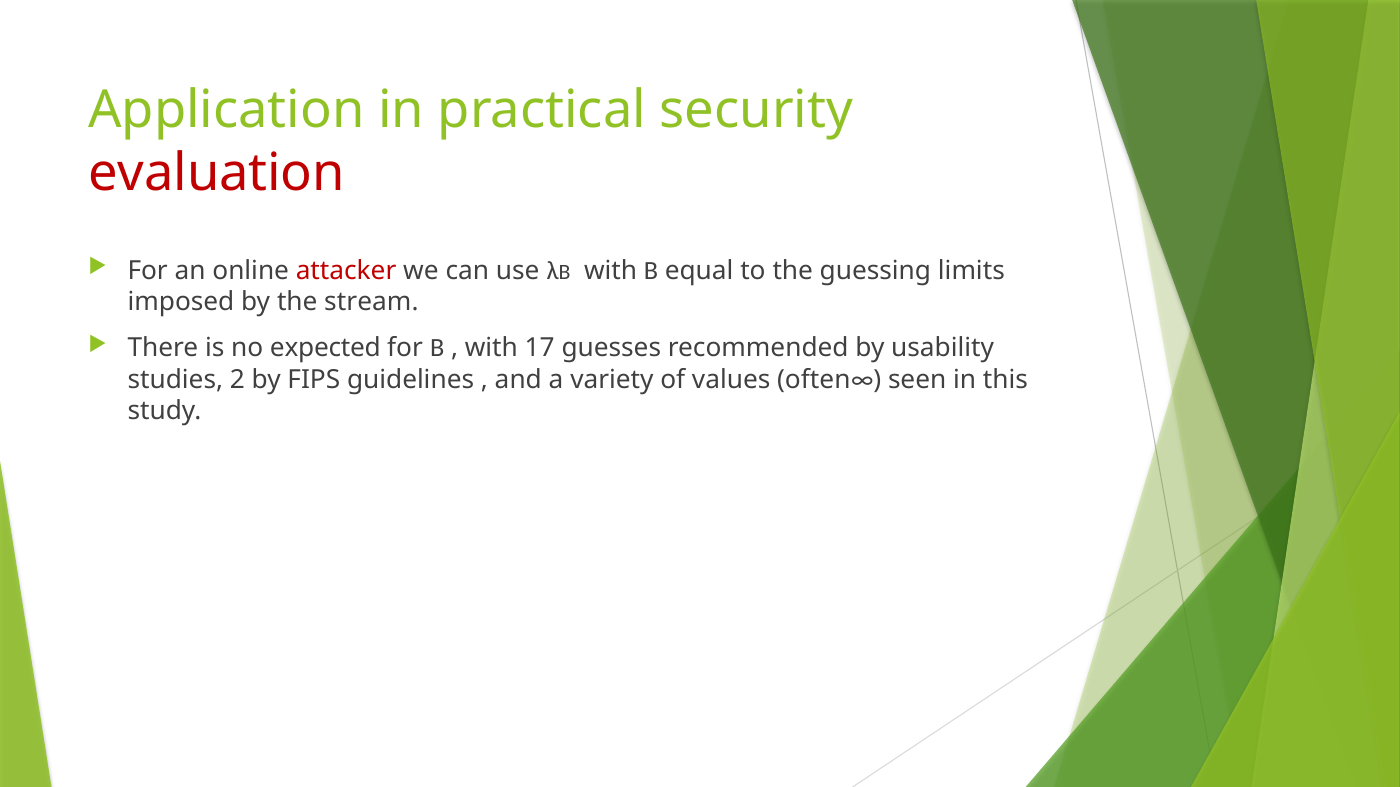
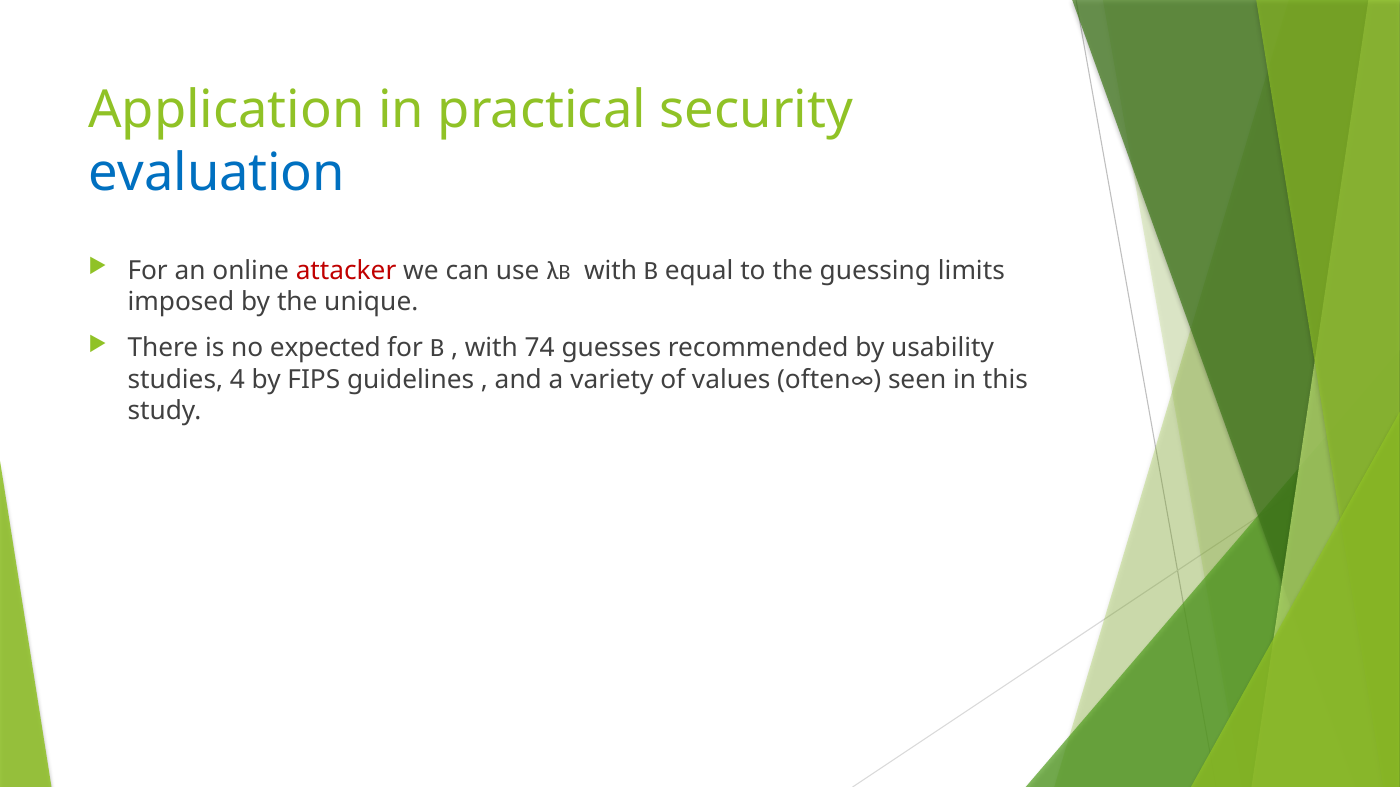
evaluation colour: red -> blue
stream: stream -> unique
17: 17 -> 74
2: 2 -> 4
